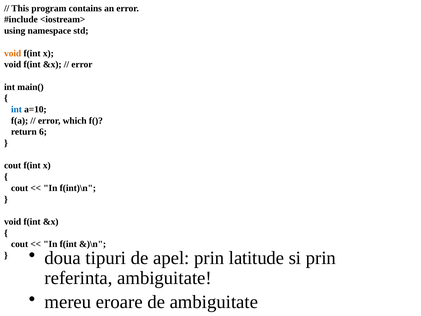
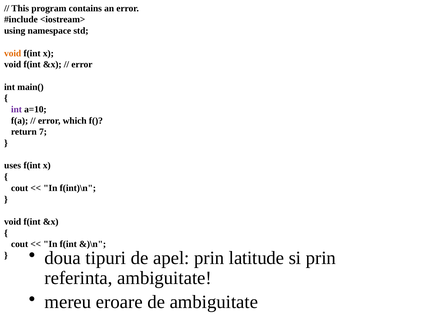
int at (16, 109) colour: blue -> purple
6: 6 -> 7
cout at (13, 165): cout -> uses
